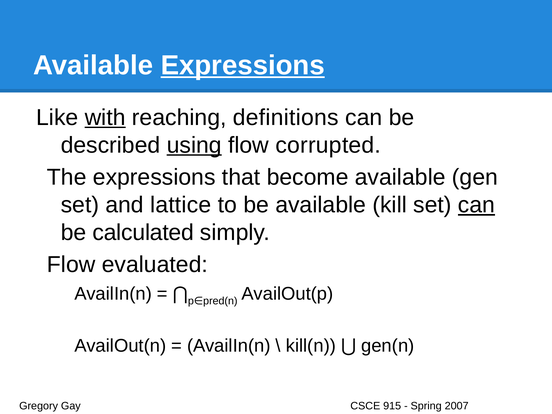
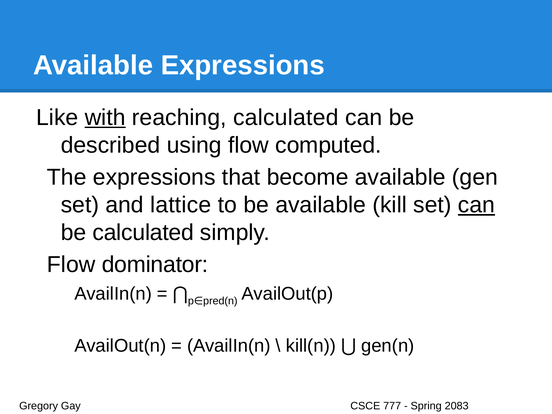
Expressions at (243, 65) underline: present -> none
reaching definitions: definitions -> calculated
using underline: present -> none
corrupted: corrupted -> computed
evaluated: evaluated -> dominator
915: 915 -> 777
2007: 2007 -> 2083
